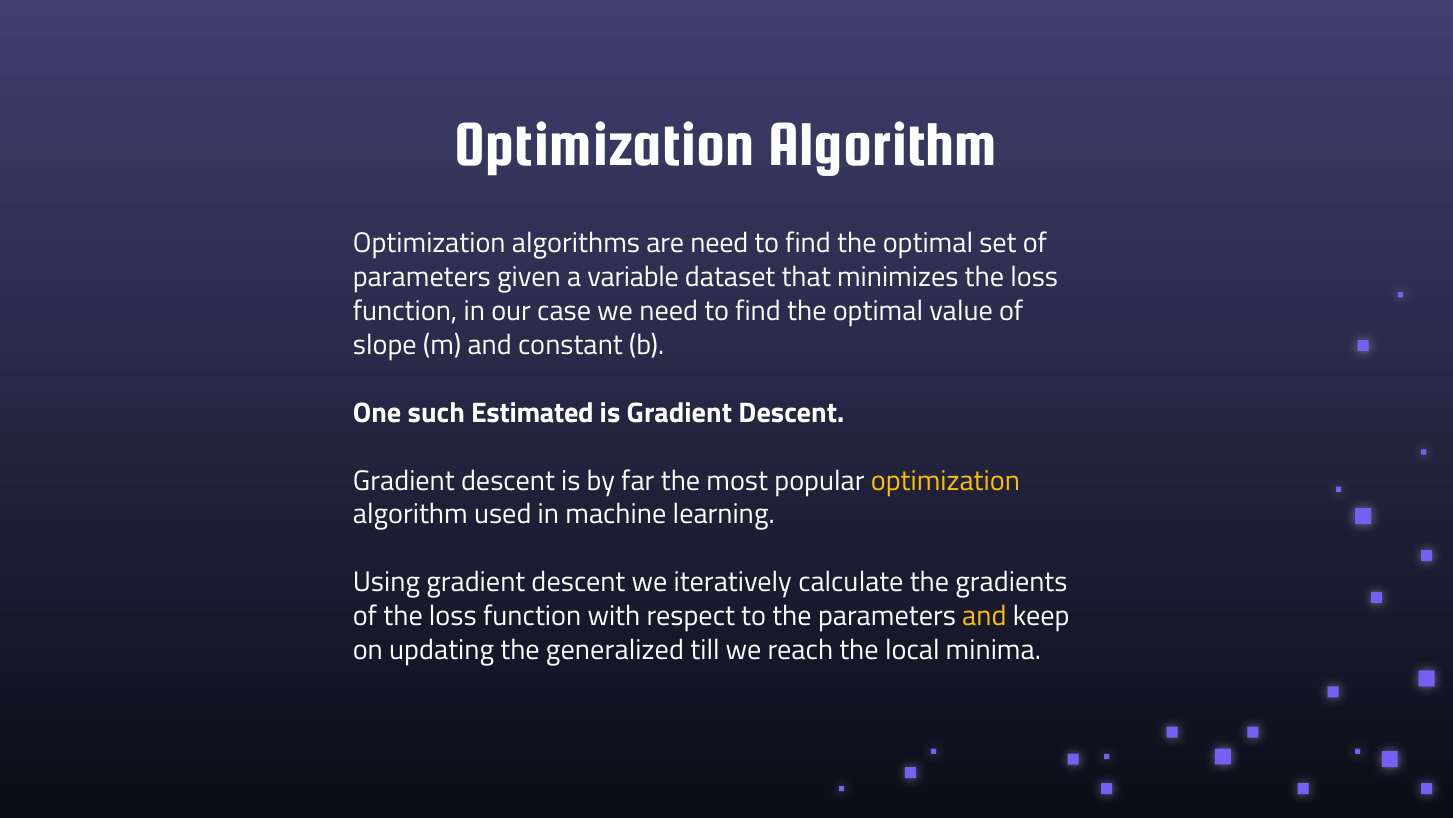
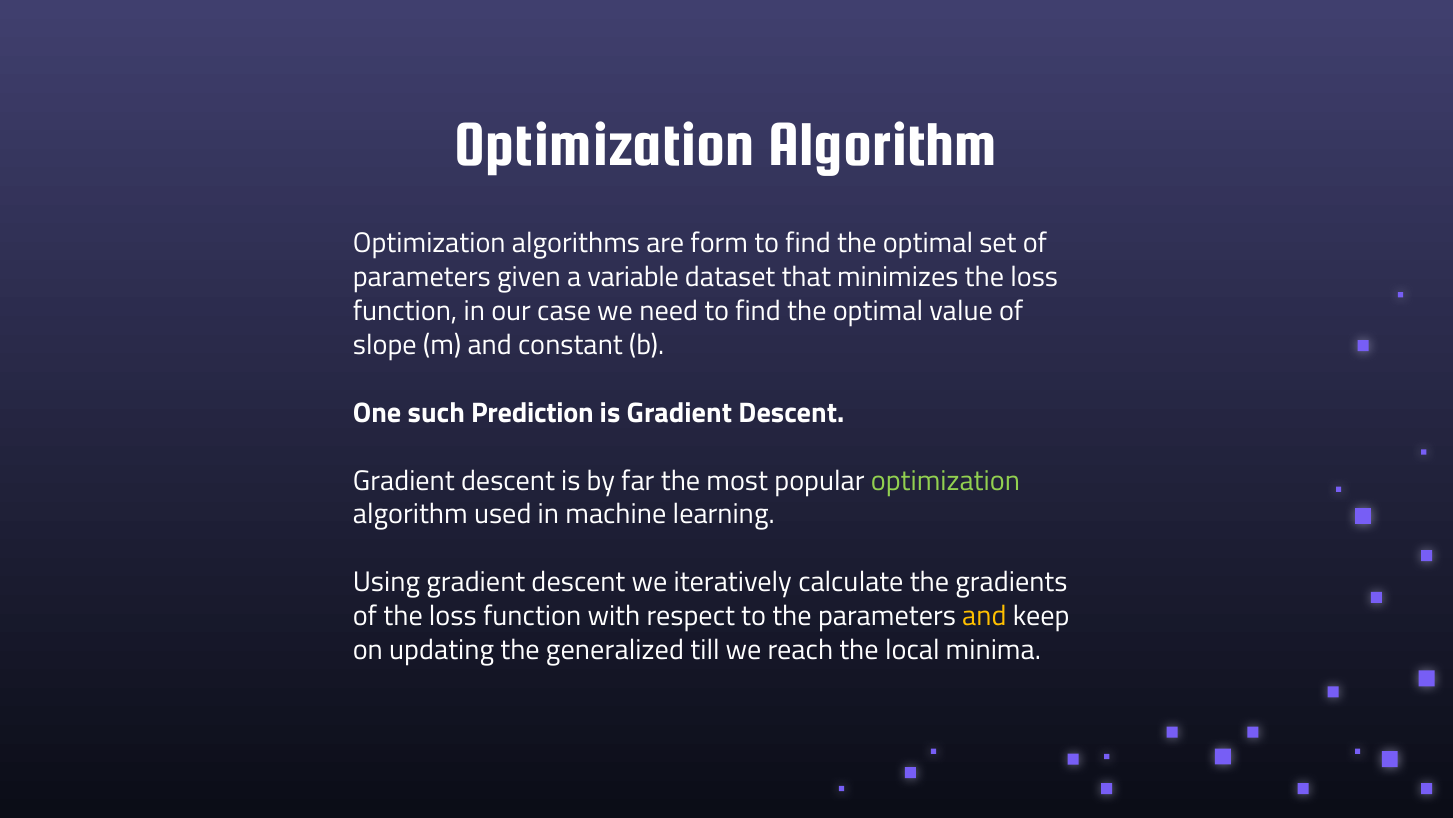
are need: need -> form
Estimated: Estimated -> Prediction
optimization at (945, 480) colour: yellow -> light green
